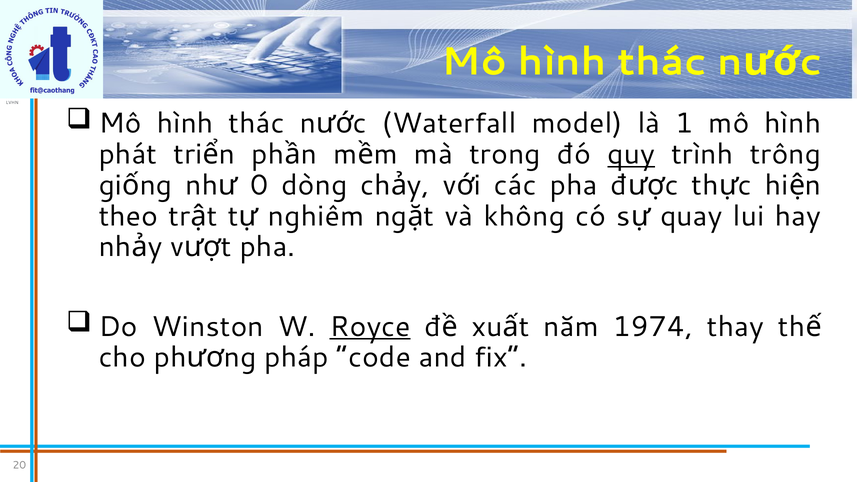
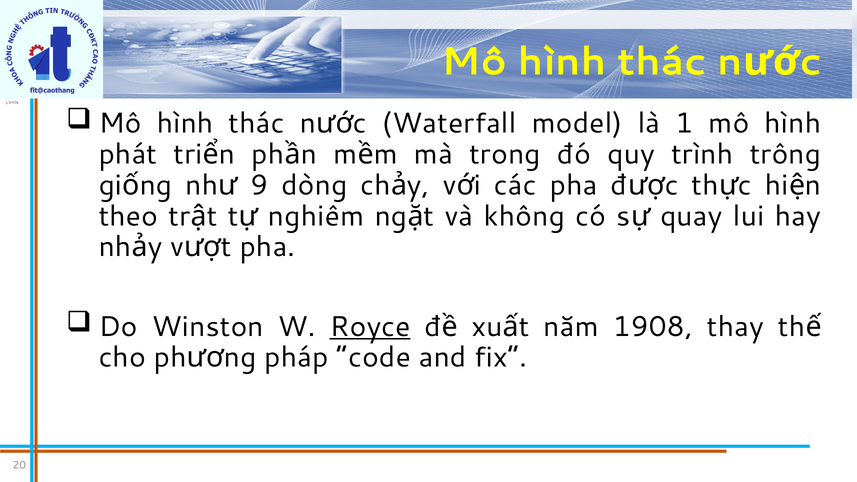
quy underline: present -> none
0: 0 -> 9
1974: 1974 -> 1908
